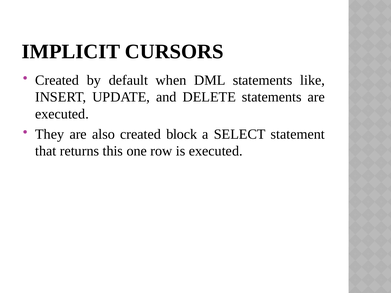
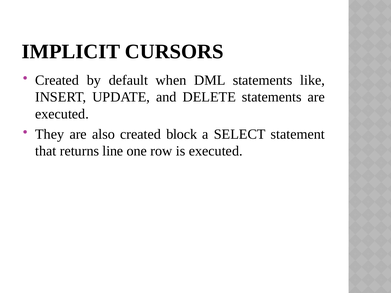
this: this -> line
